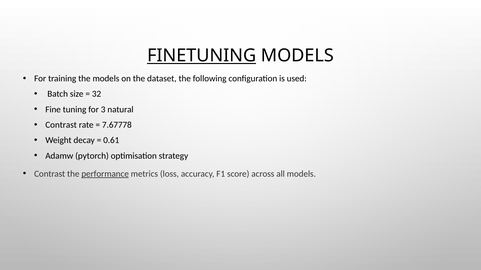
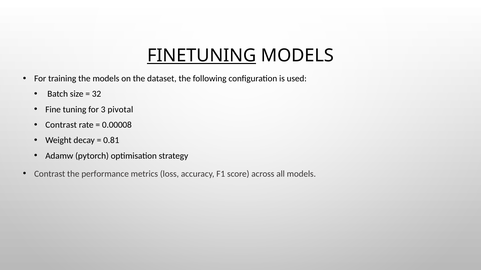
natural: natural -> pivotal
7.67778: 7.67778 -> 0.00008
0.61: 0.61 -> 0.81
performance underline: present -> none
